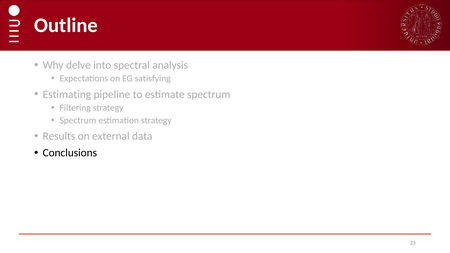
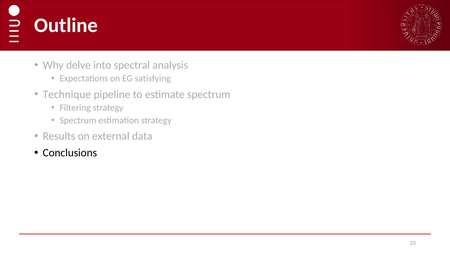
Estimating: Estimating -> Technique
